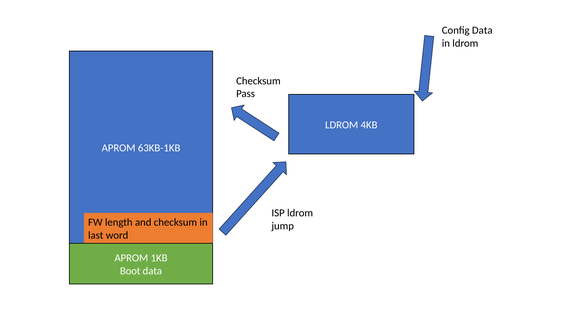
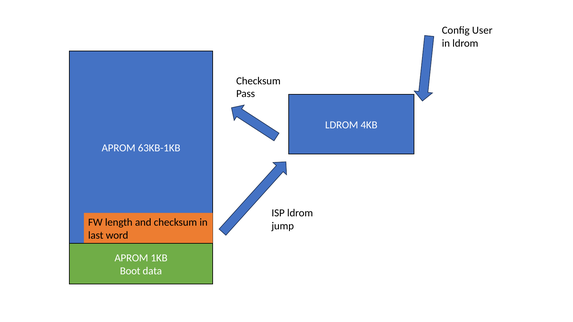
Config Data: Data -> User
